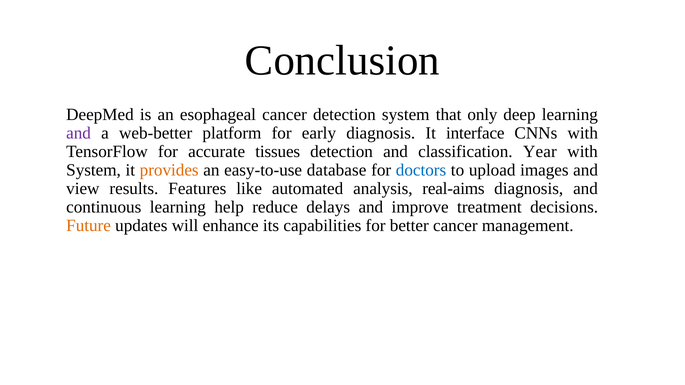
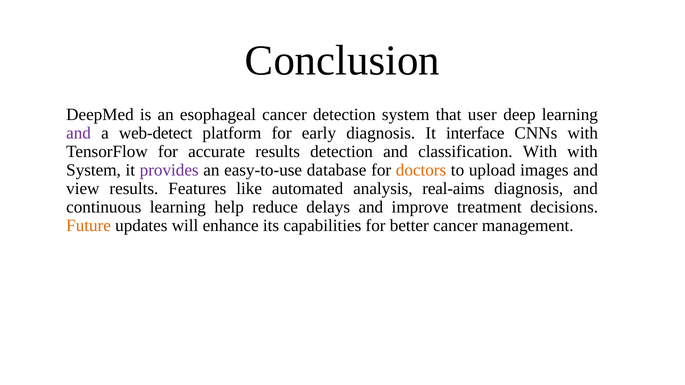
only: only -> user
web-better: web-better -> web-detect
accurate tissues: tissues -> results
classification Year: Year -> With
provides colour: orange -> purple
doctors colour: blue -> orange
